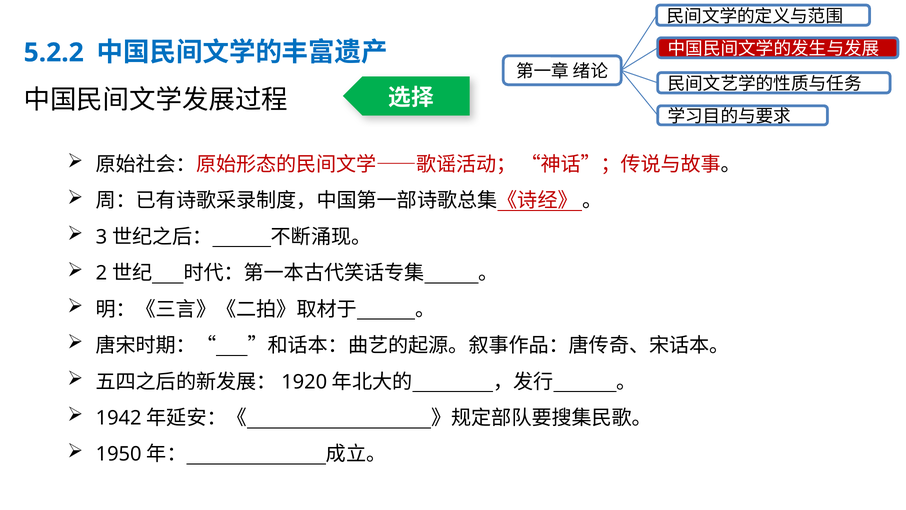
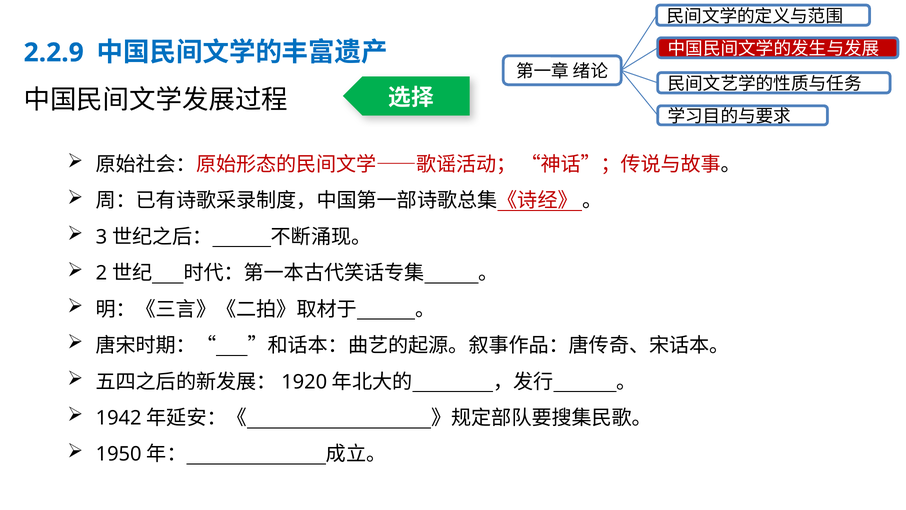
5.2.2: 5.2.2 -> 2.2.9
